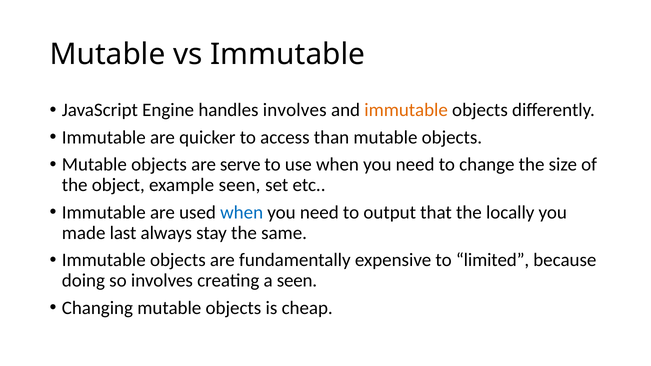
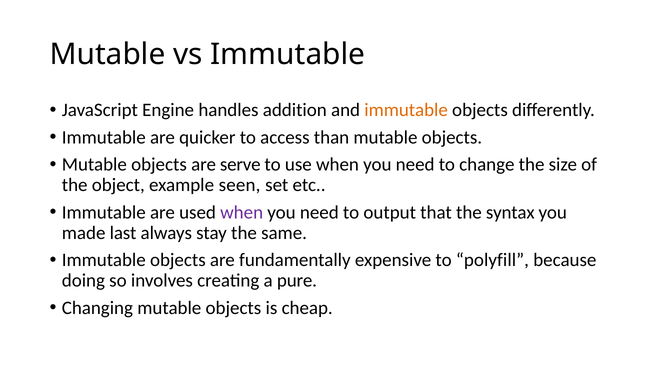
handles involves: involves -> addition
when at (242, 212) colour: blue -> purple
locally: locally -> syntax
limited: limited -> polyfill
a seen: seen -> pure
